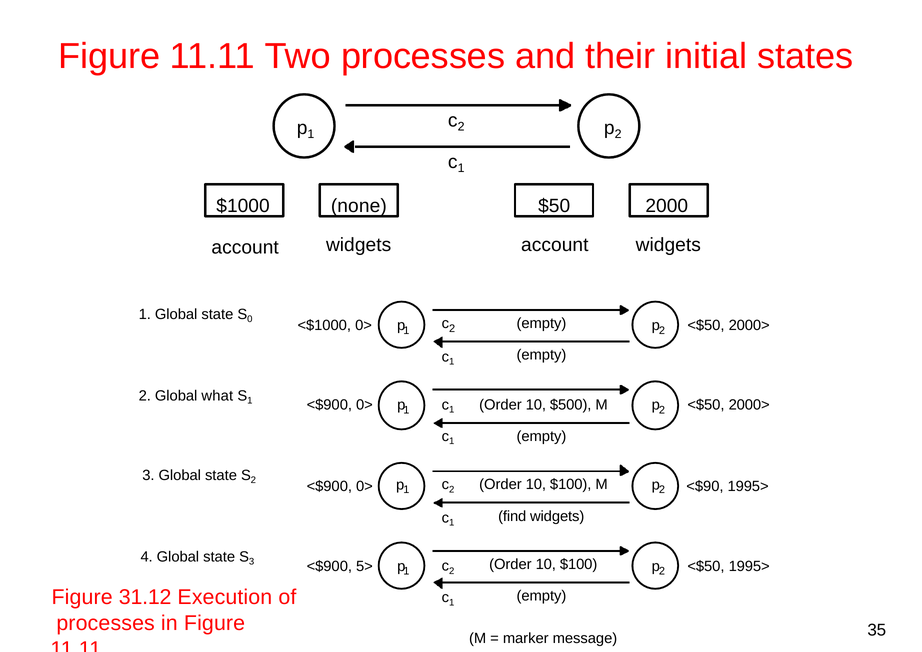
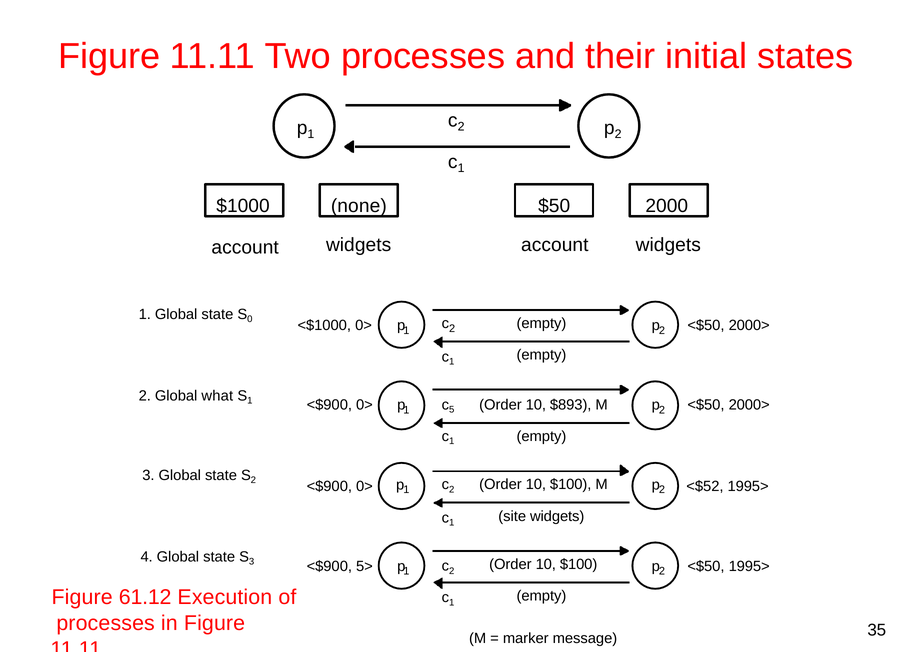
1 at (452, 410): 1 -> 5
$500: $500 -> $893
<$90: <$90 -> <$52
find: find -> site
31.12: 31.12 -> 61.12
